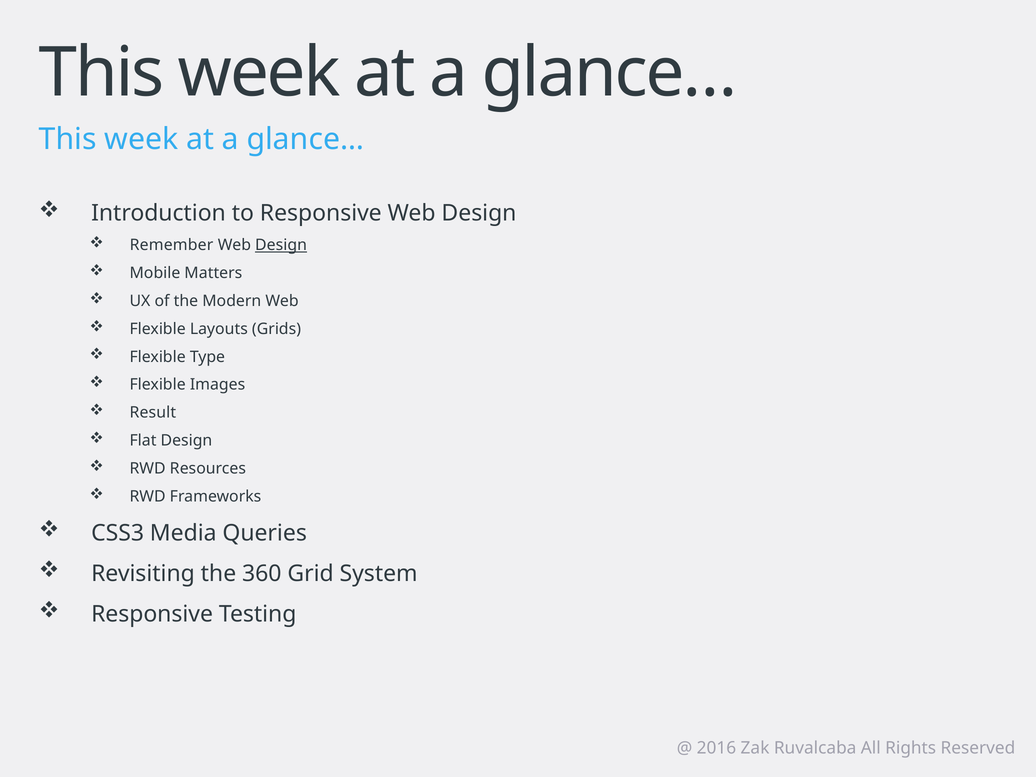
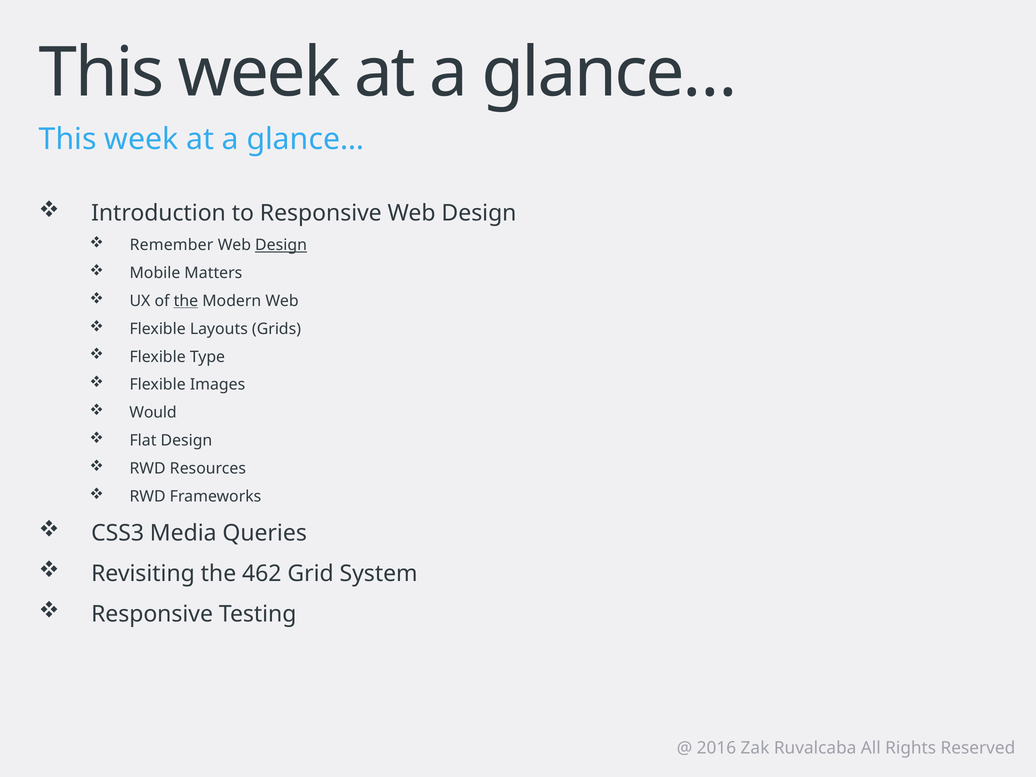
the at (186, 301) underline: none -> present
Result: Result -> Would
360: 360 -> 462
